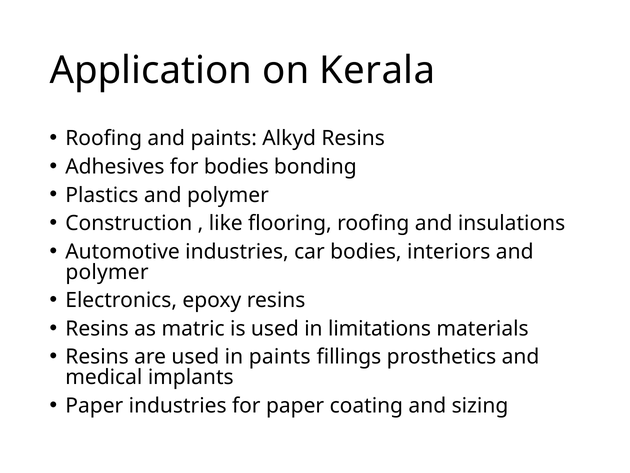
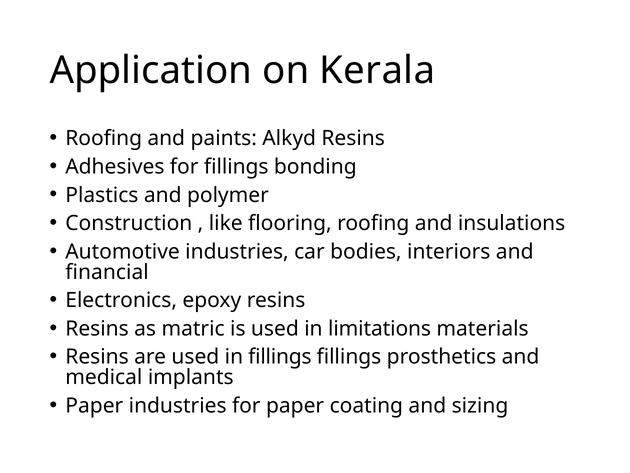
for bodies: bodies -> fillings
polymer at (107, 272): polymer -> financial
in paints: paints -> fillings
